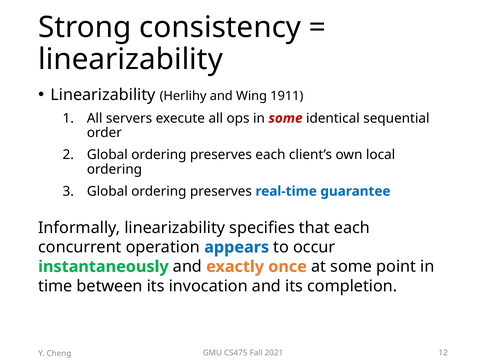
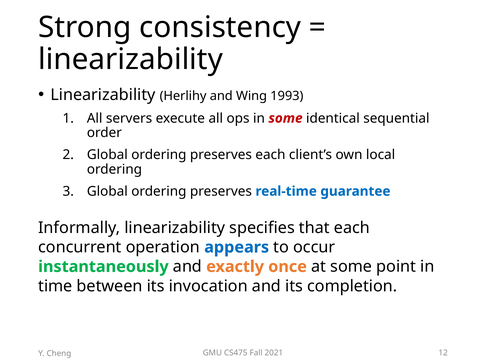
1911: 1911 -> 1993
